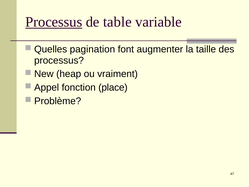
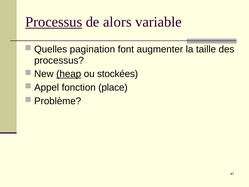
table: table -> alors
heap underline: none -> present
vraiment: vraiment -> stockées
